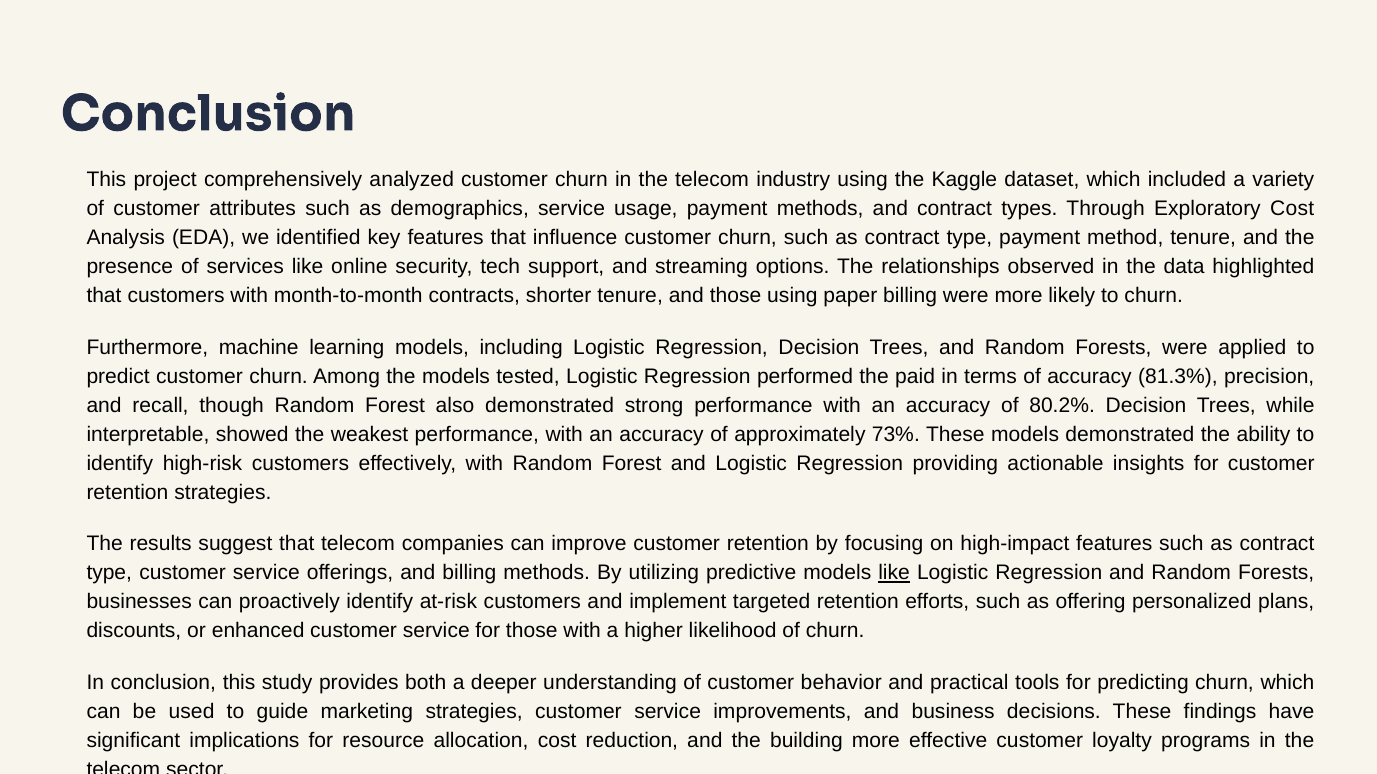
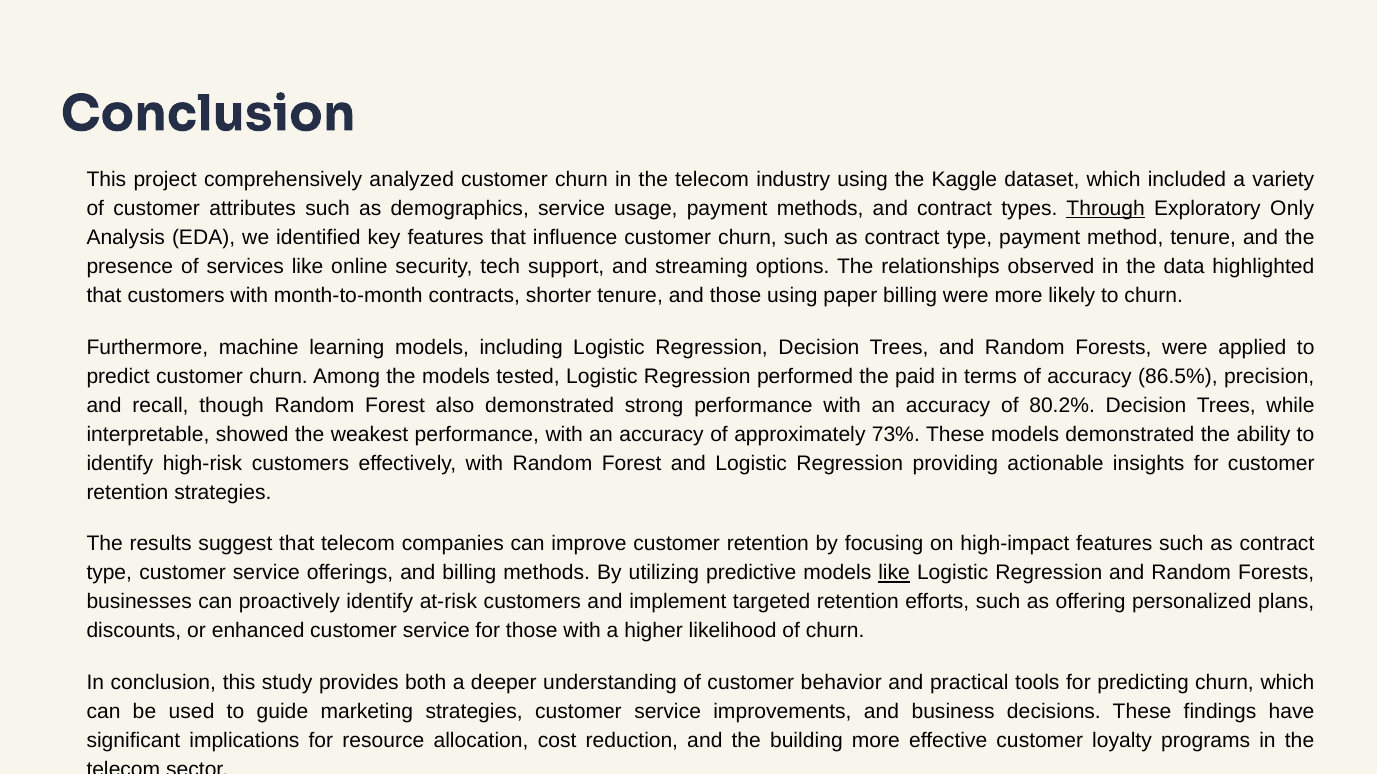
Through underline: none -> present
Exploratory Cost: Cost -> Only
81.3%: 81.3% -> 86.5%
